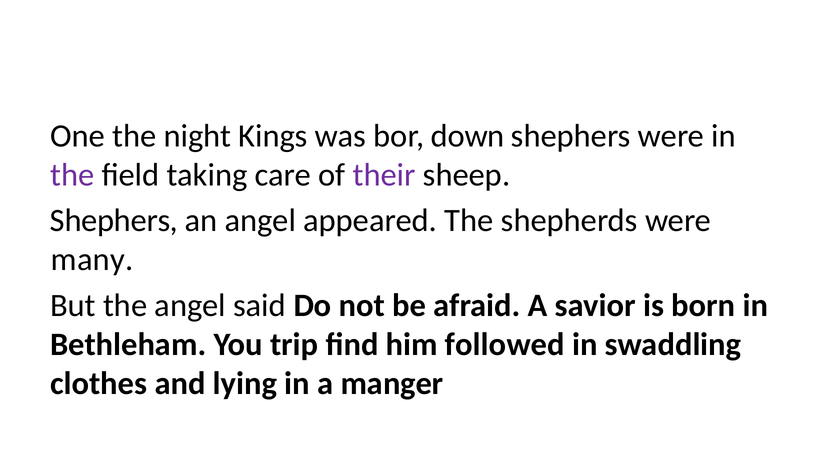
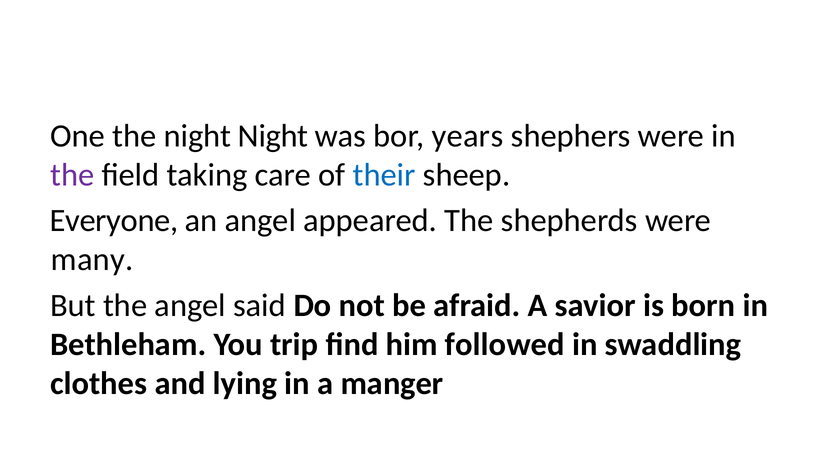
night Kings: Kings -> Night
down: down -> years
their colour: purple -> blue
Shephers at (114, 221): Shephers -> Everyone
